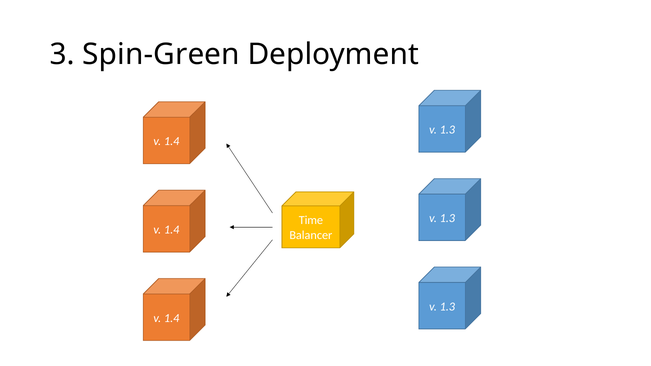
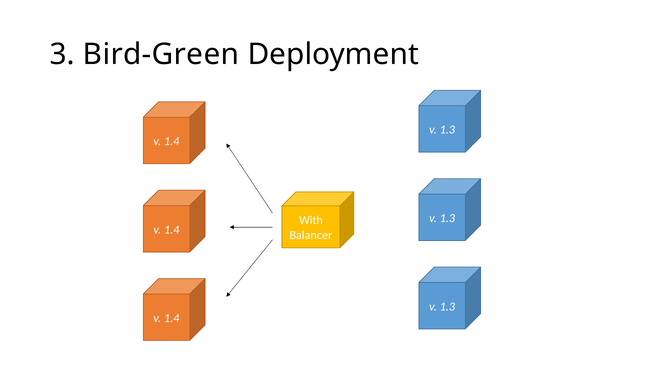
Spin-Green: Spin-Green -> Bird-Green
Time: Time -> With
